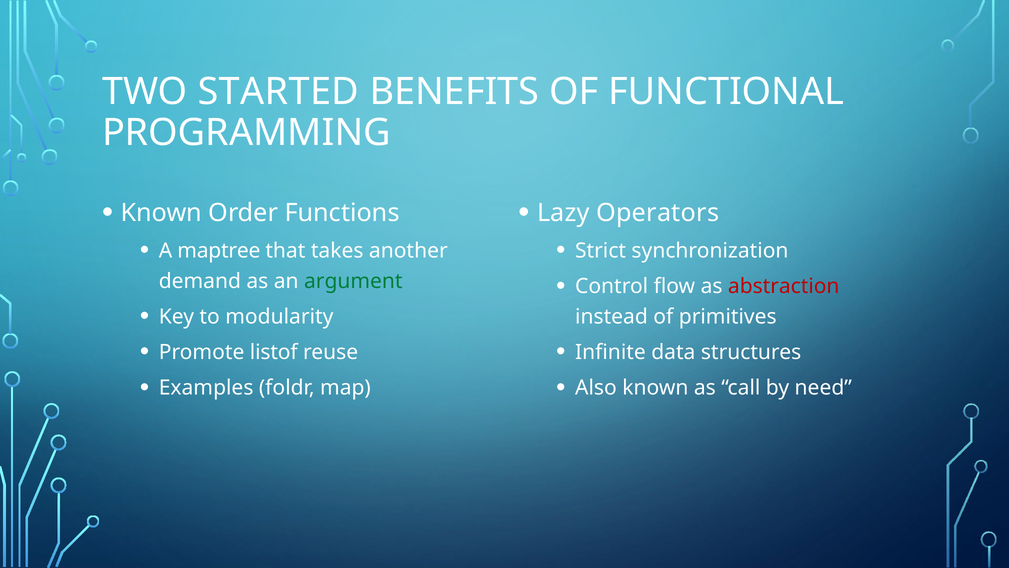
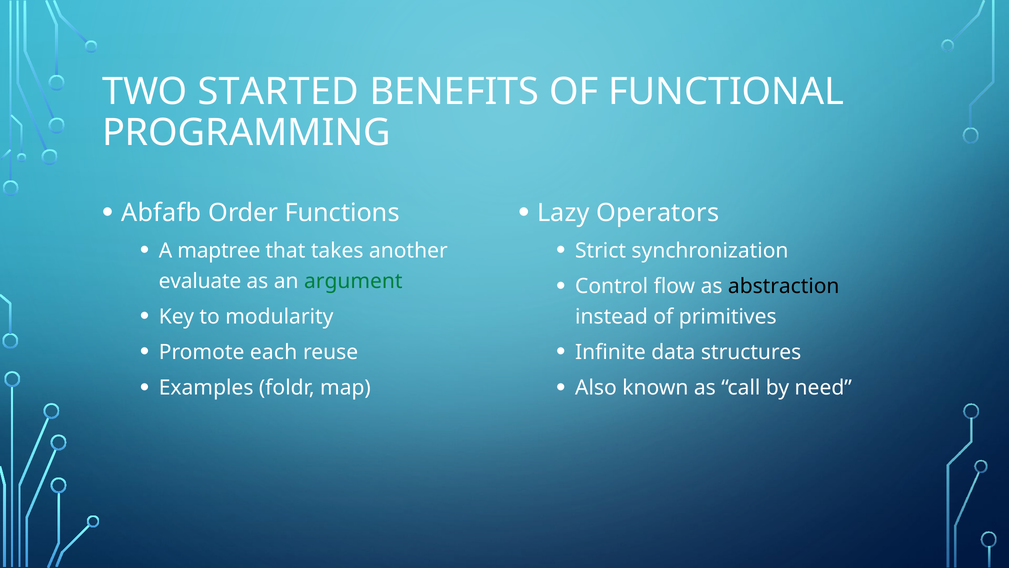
Known at (162, 213): Known -> Abfafb
abstraction colour: red -> black
demand: demand -> evaluate
listof: listof -> each
